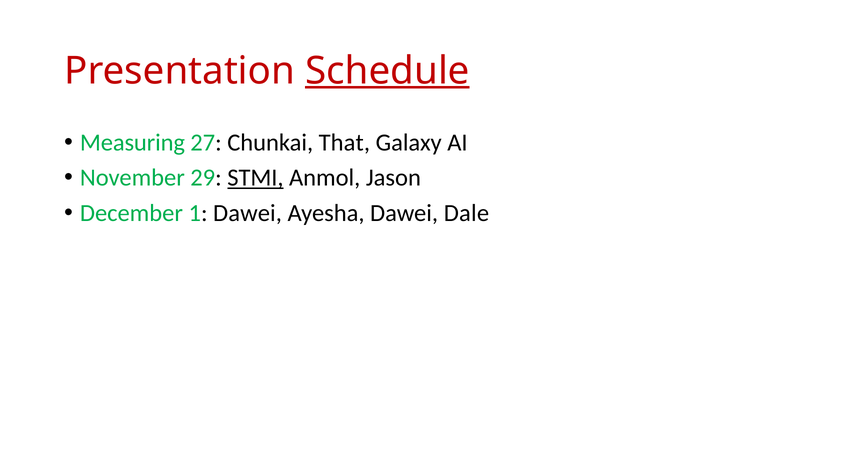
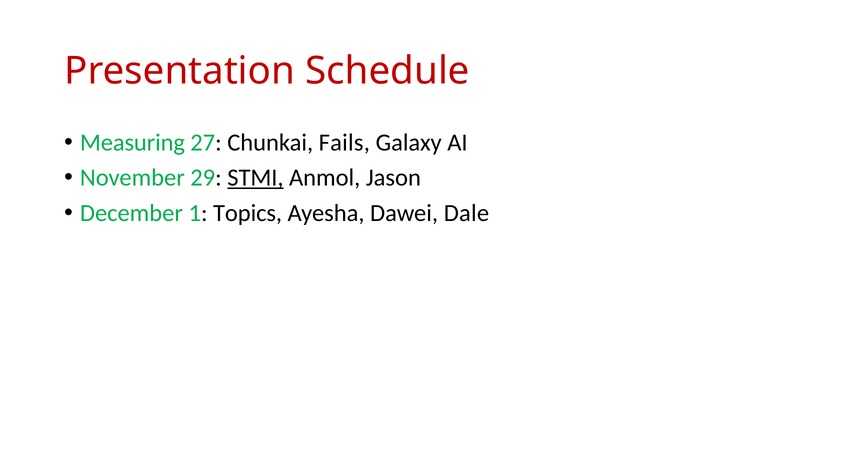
Schedule underline: present -> none
That: That -> Fails
1 Dawei: Dawei -> Topics
